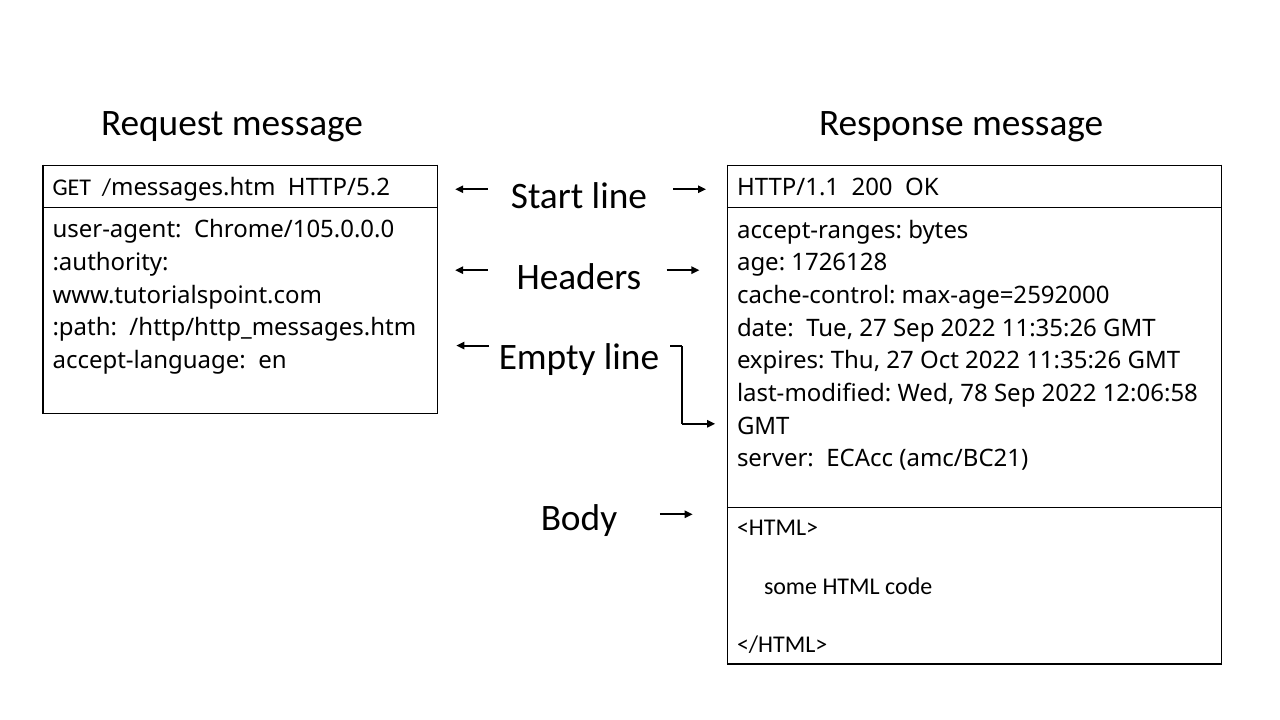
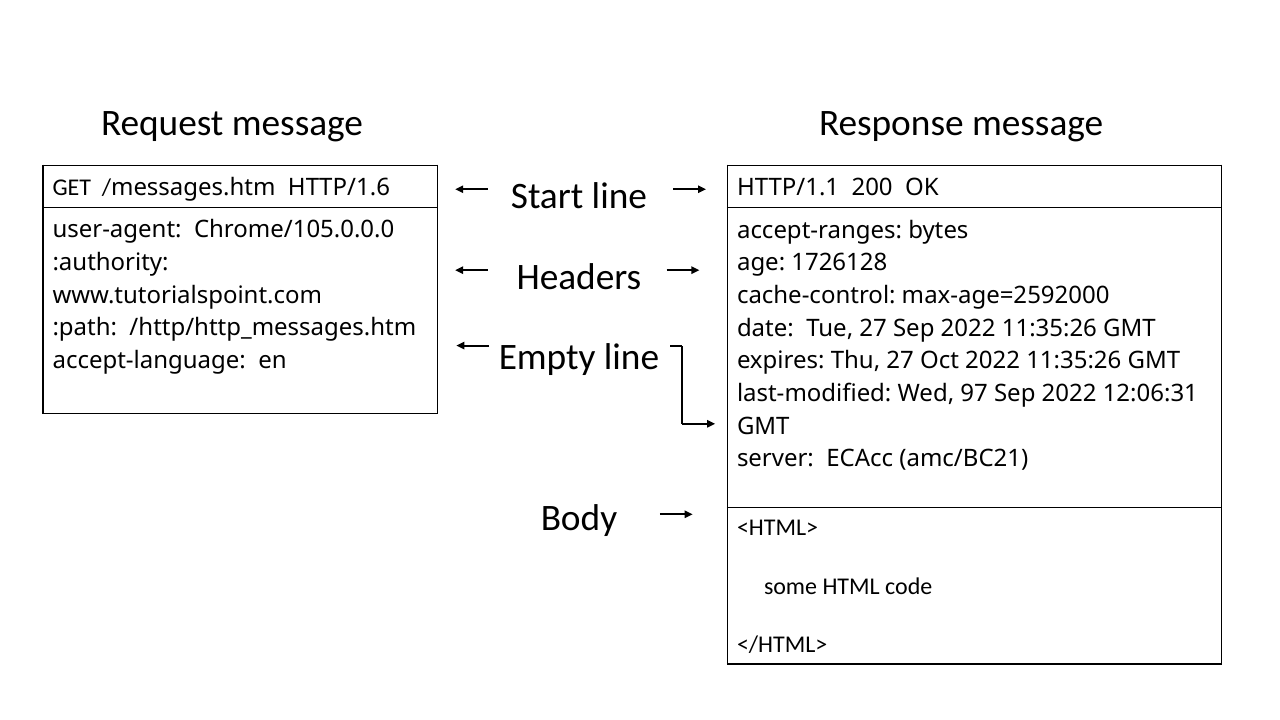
HTTP/5.2: HTTP/5.2 -> HTTP/1.6
78: 78 -> 97
12:06:58: 12:06:58 -> 12:06:31
